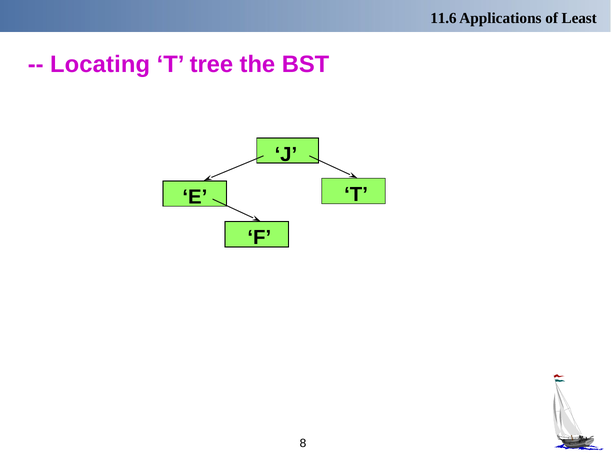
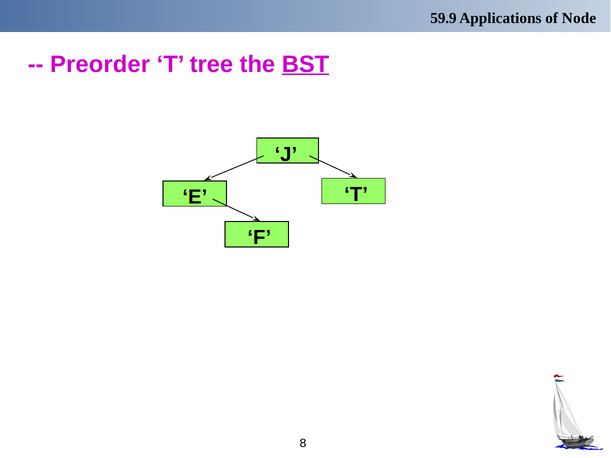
11.6: 11.6 -> 59.9
Least: Least -> Node
Locating: Locating -> Preorder
BST underline: none -> present
